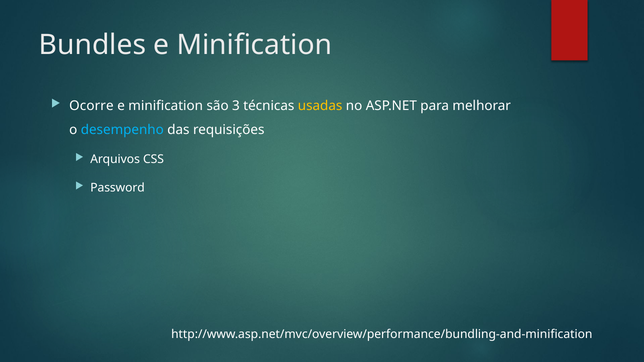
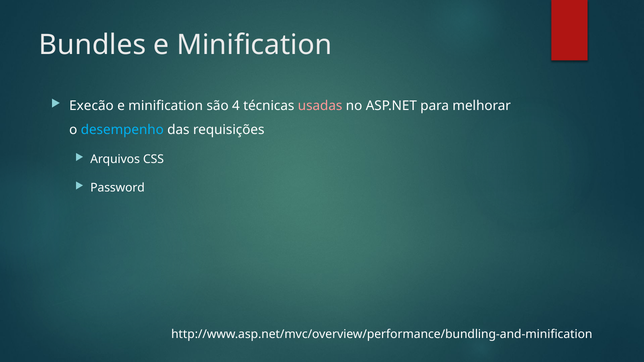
Ocorre: Ocorre -> Execão
3: 3 -> 4
usadas colour: yellow -> pink
